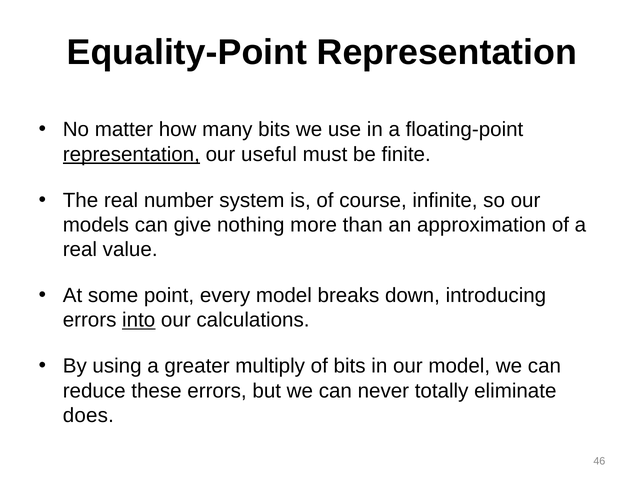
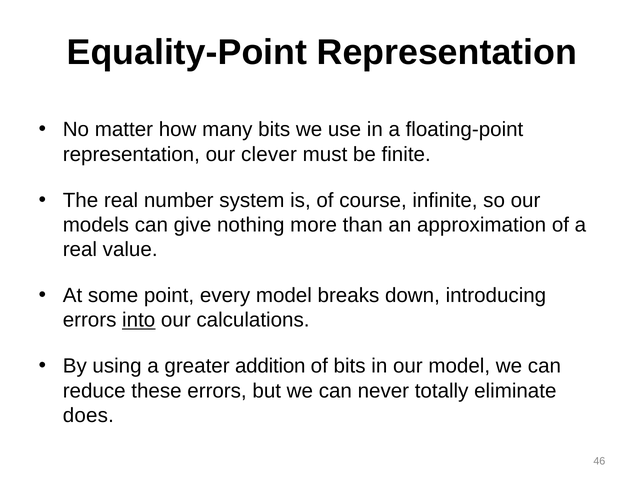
representation at (131, 154) underline: present -> none
useful: useful -> clever
multiply: multiply -> addition
